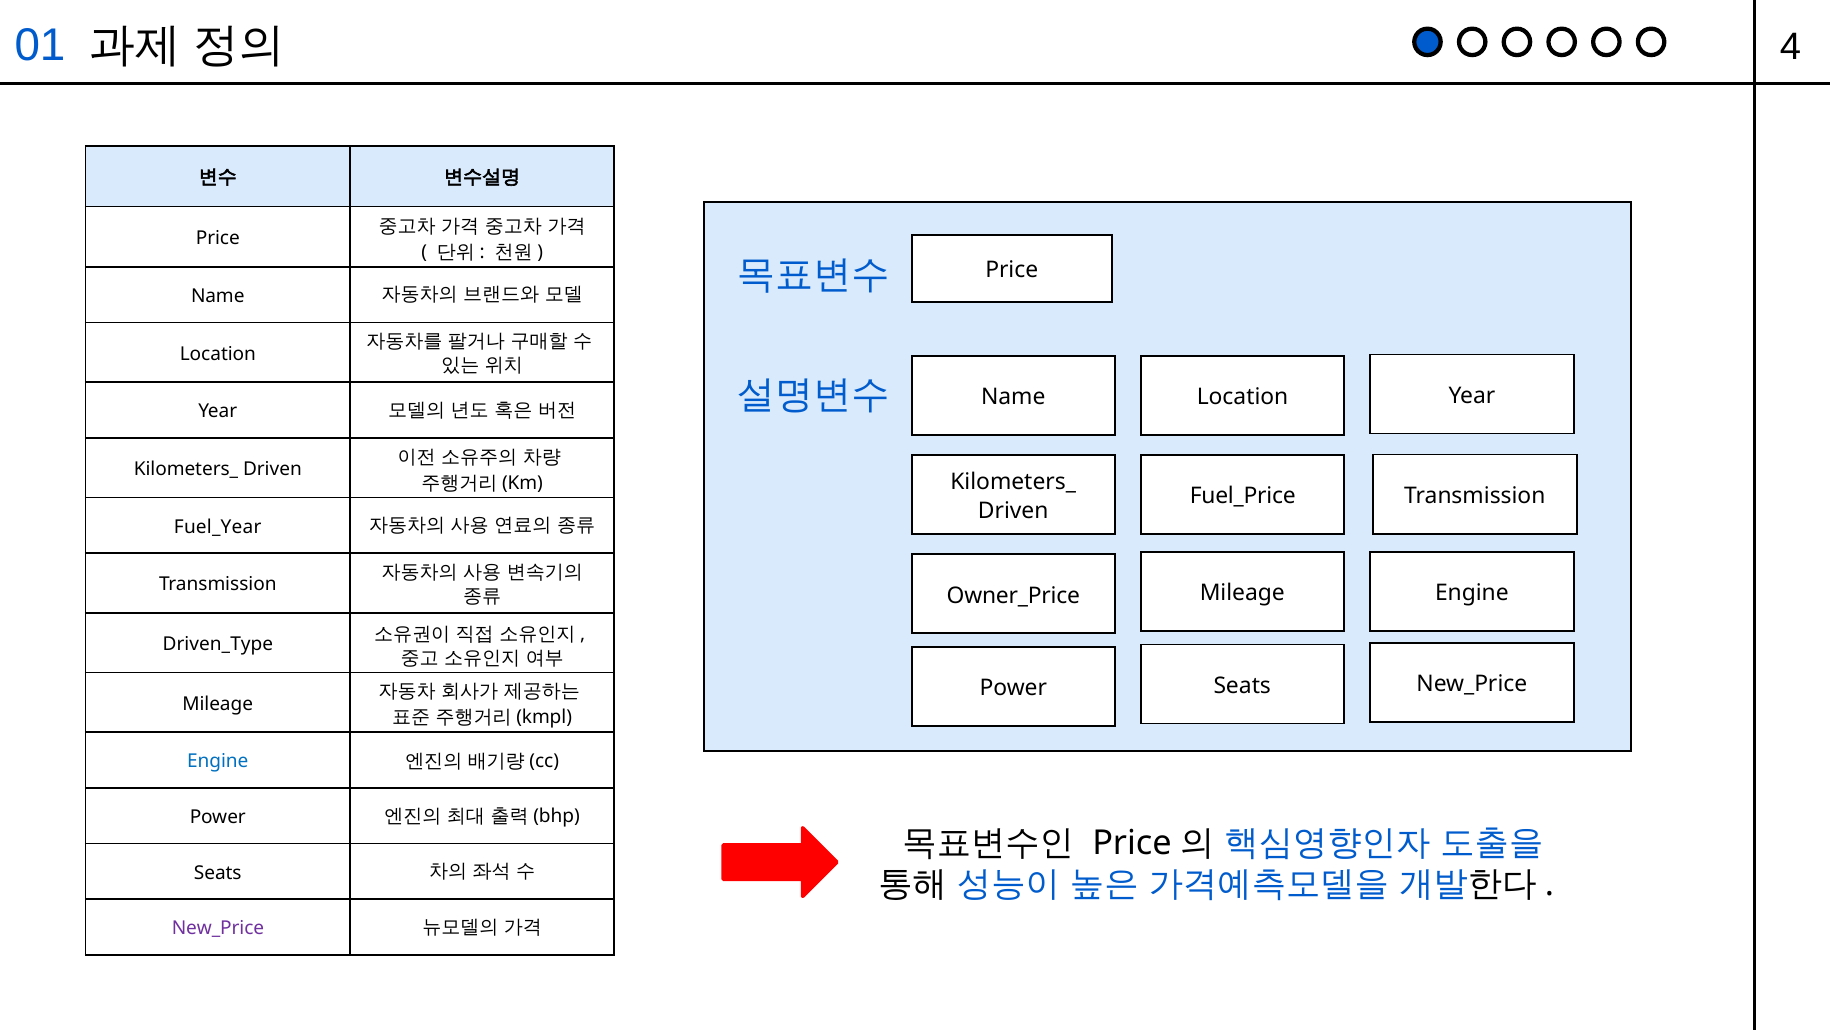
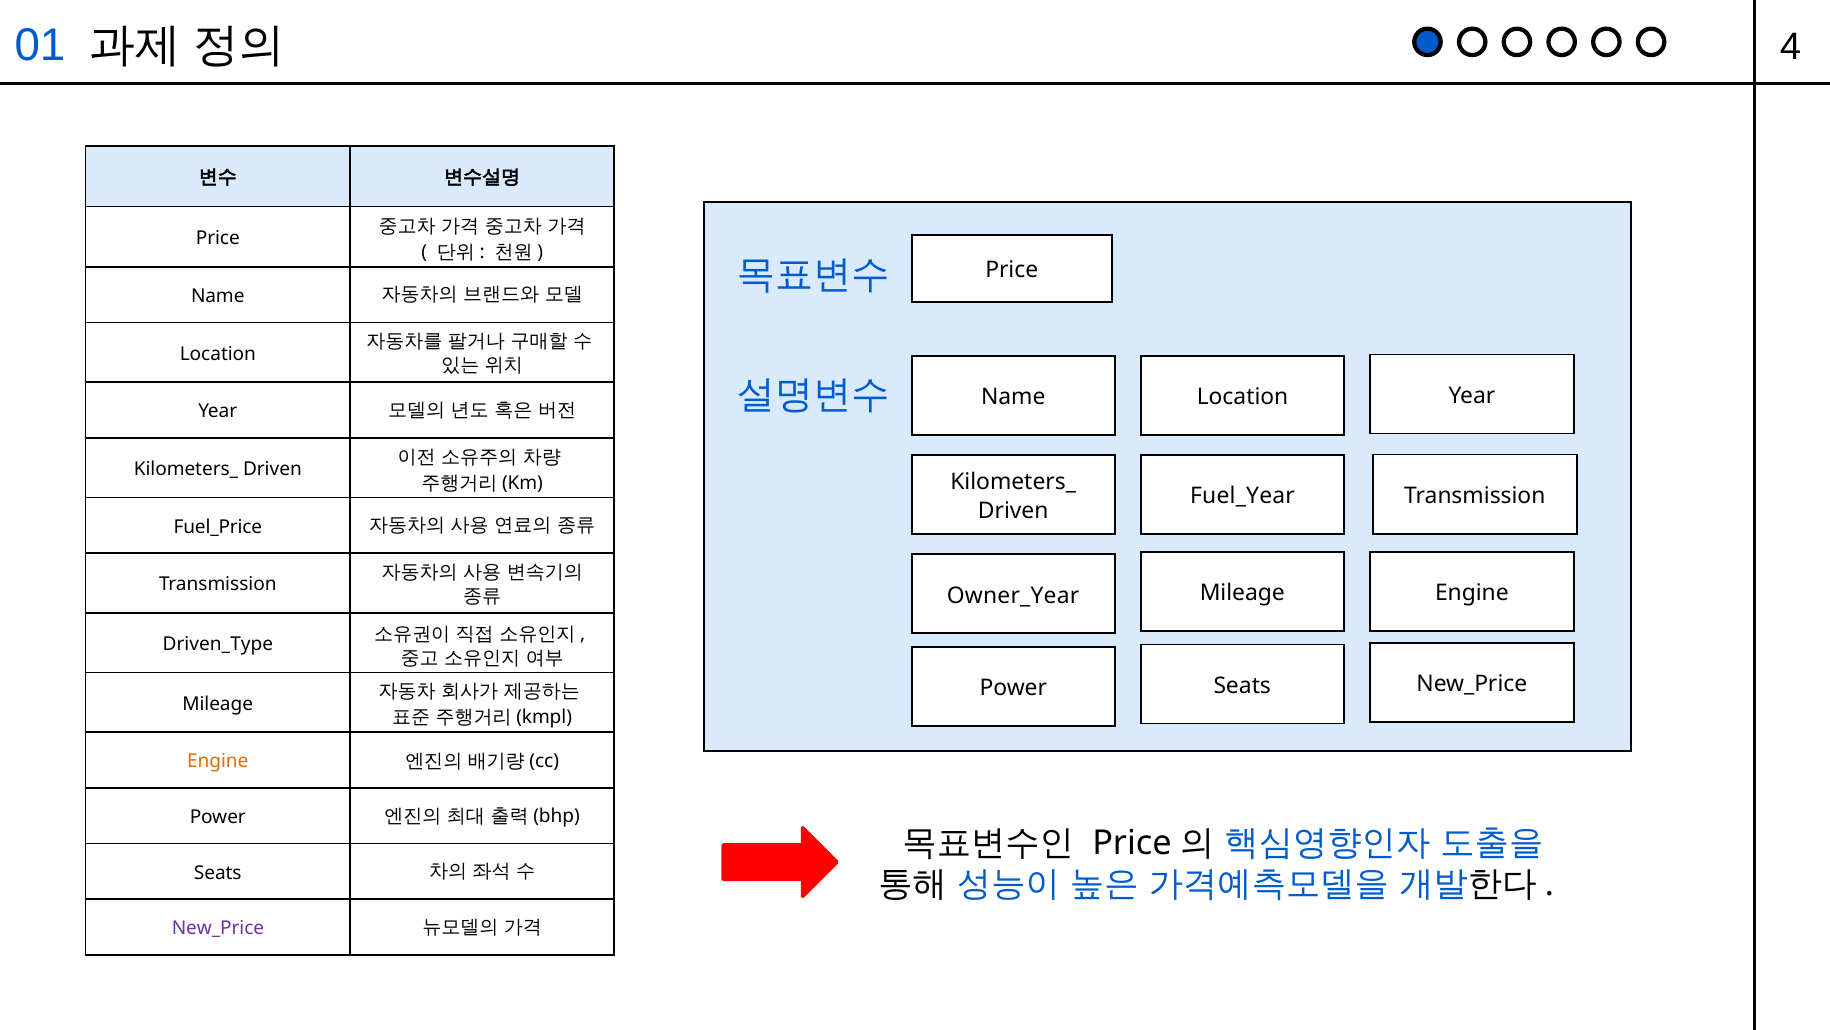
Fuel_Price: Fuel_Price -> Fuel_Year
Fuel_Year: Fuel_Year -> Fuel_Price
Owner_Price: Owner_Price -> Owner_Year
Engine at (218, 761) colour: blue -> orange
